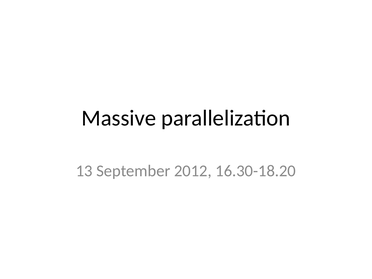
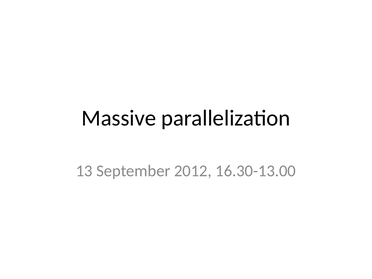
16.30-18.20: 16.30-18.20 -> 16.30-13.00
